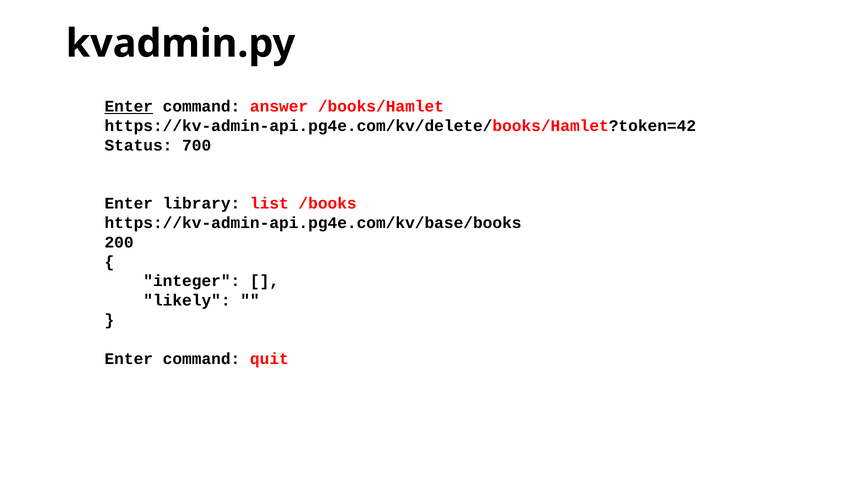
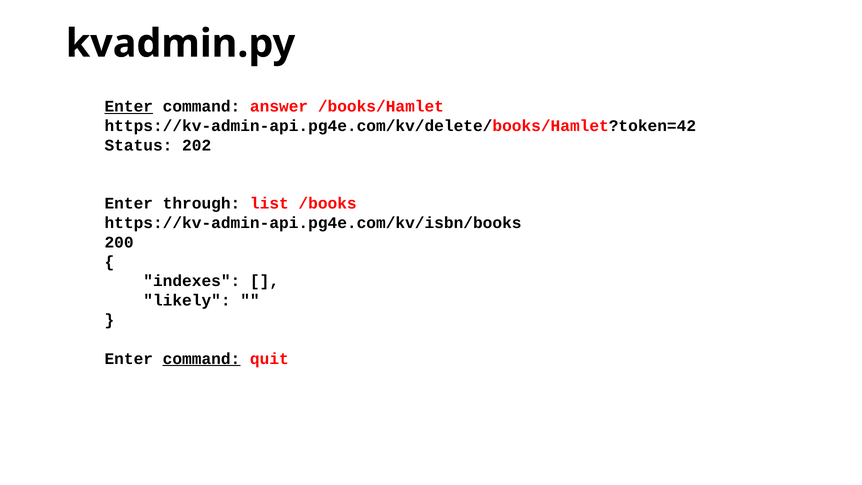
700: 700 -> 202
library: library -> through
https://kv-admin-api.pg4e.com/kv/base/books: https://kv-admin-api.pg4e.com/kv/base/books -> https://kv-admin-api.pg4e.com/kv/isbn/books
integer: integer -> indexes
command at (202, 359) underline: none -> present
